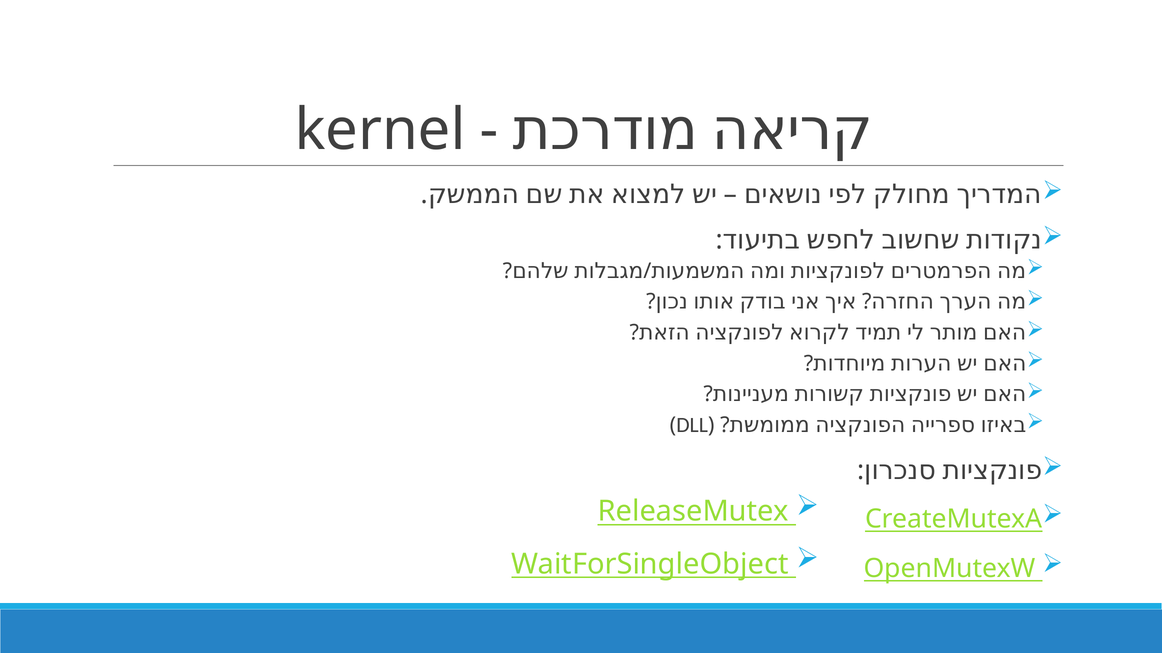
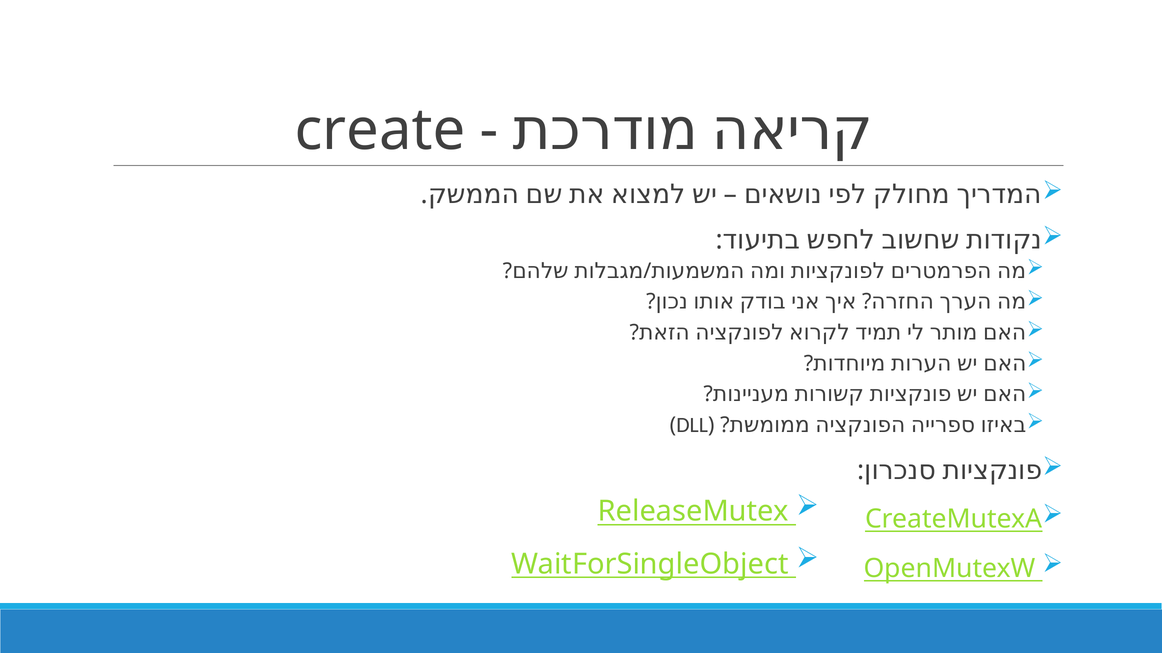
kernel: kernel -> create
